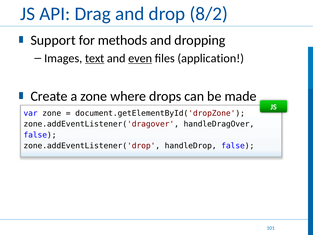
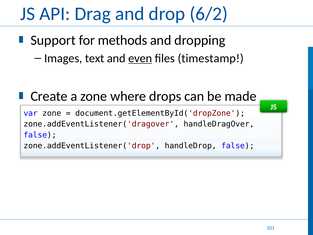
8/2: 8/2 -> 6/2
text underline: present -> none
application: application -> timestamp
